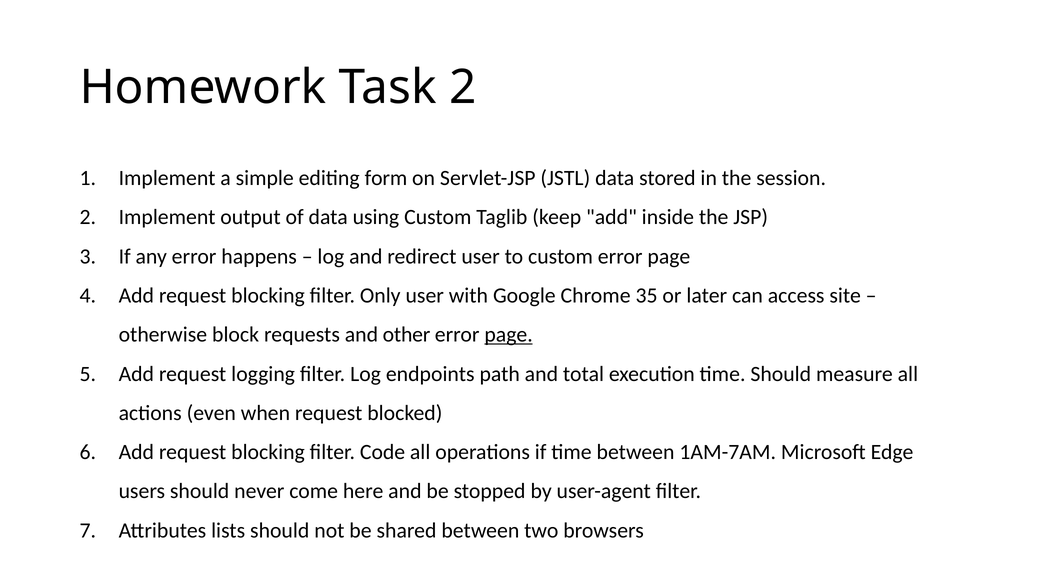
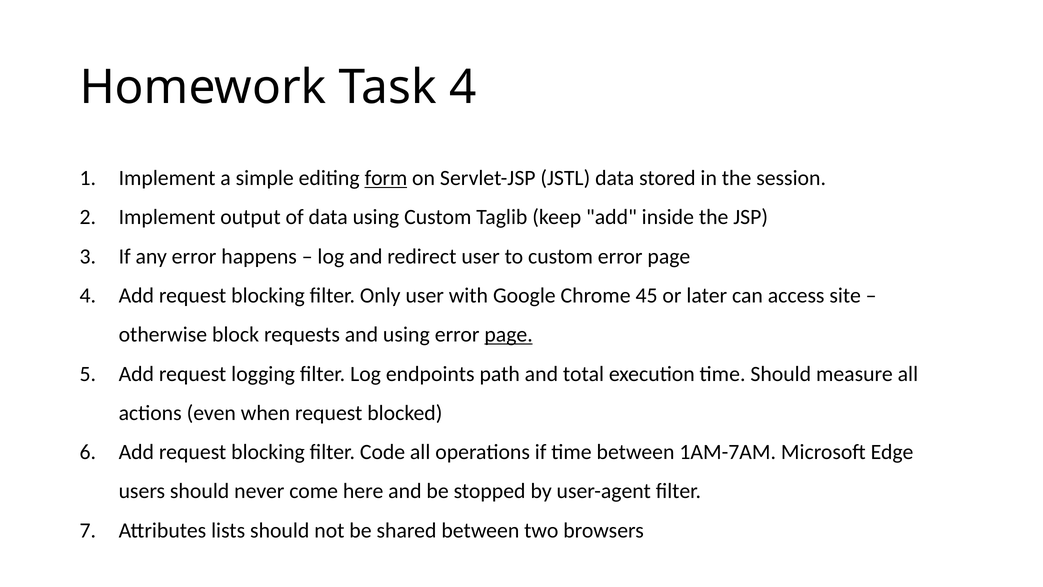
Task 2: 2 -> 4
form underline: none -> present
35: 35 -> 45
and other: other -> using
